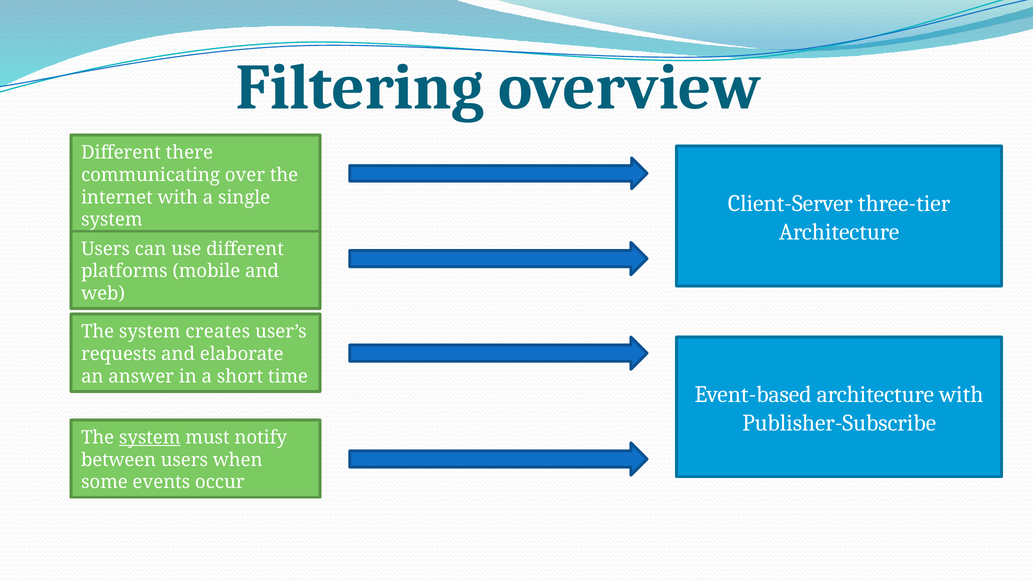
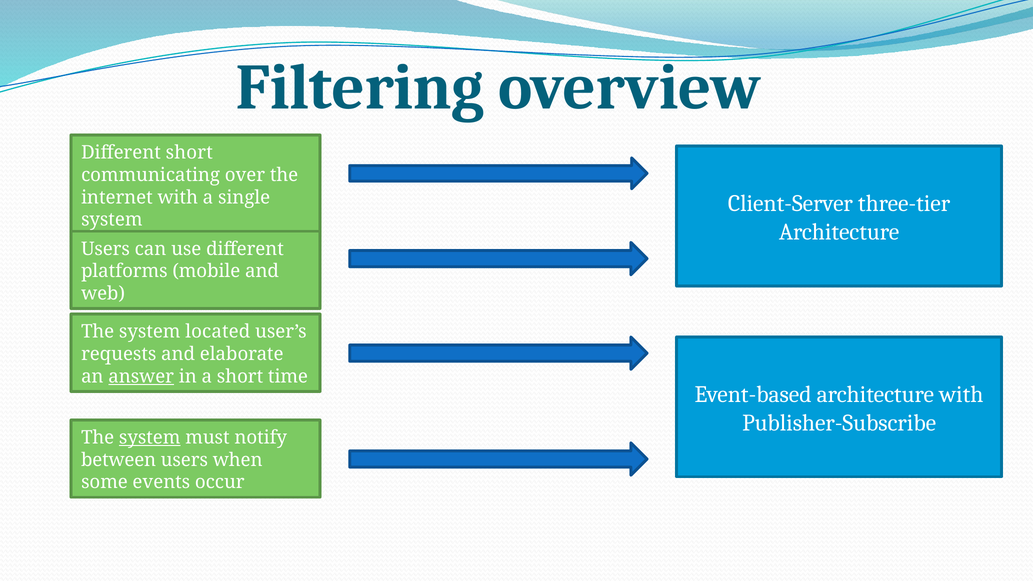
Different there: there -> short
creates: creates -> located
answer underline: none -> present
